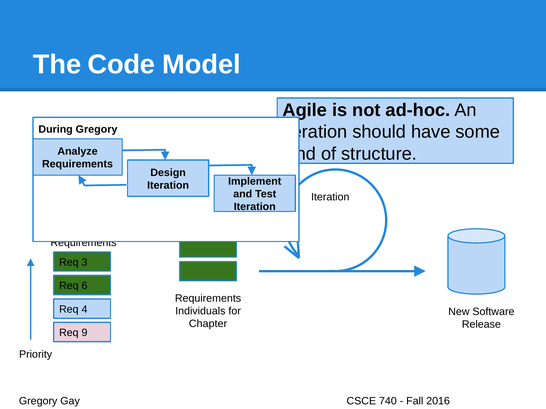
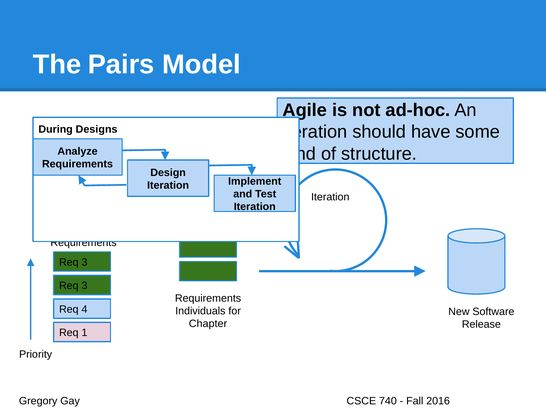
Code: Code -> Pairs
During Gregory: Gregory -> Designs
6 at (85, 286): 6 -> 3
9: 9 -> 1
